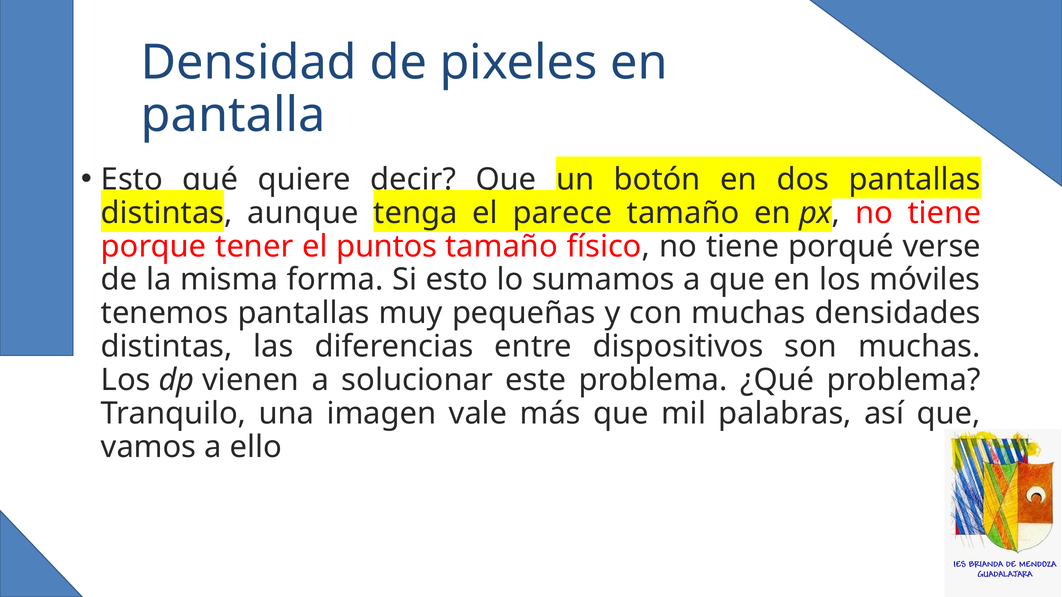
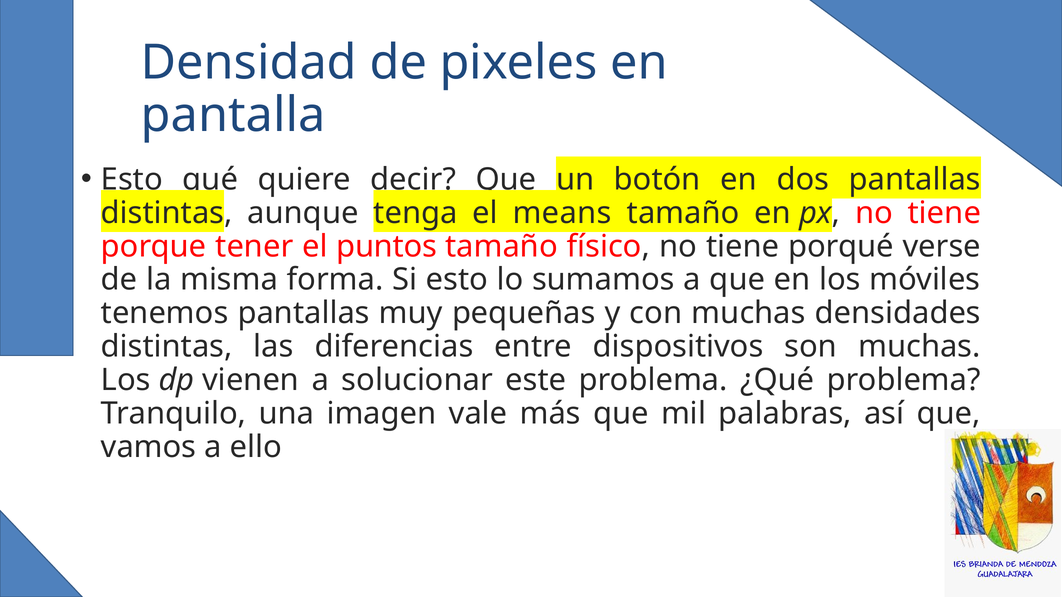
parece: parece -> means
